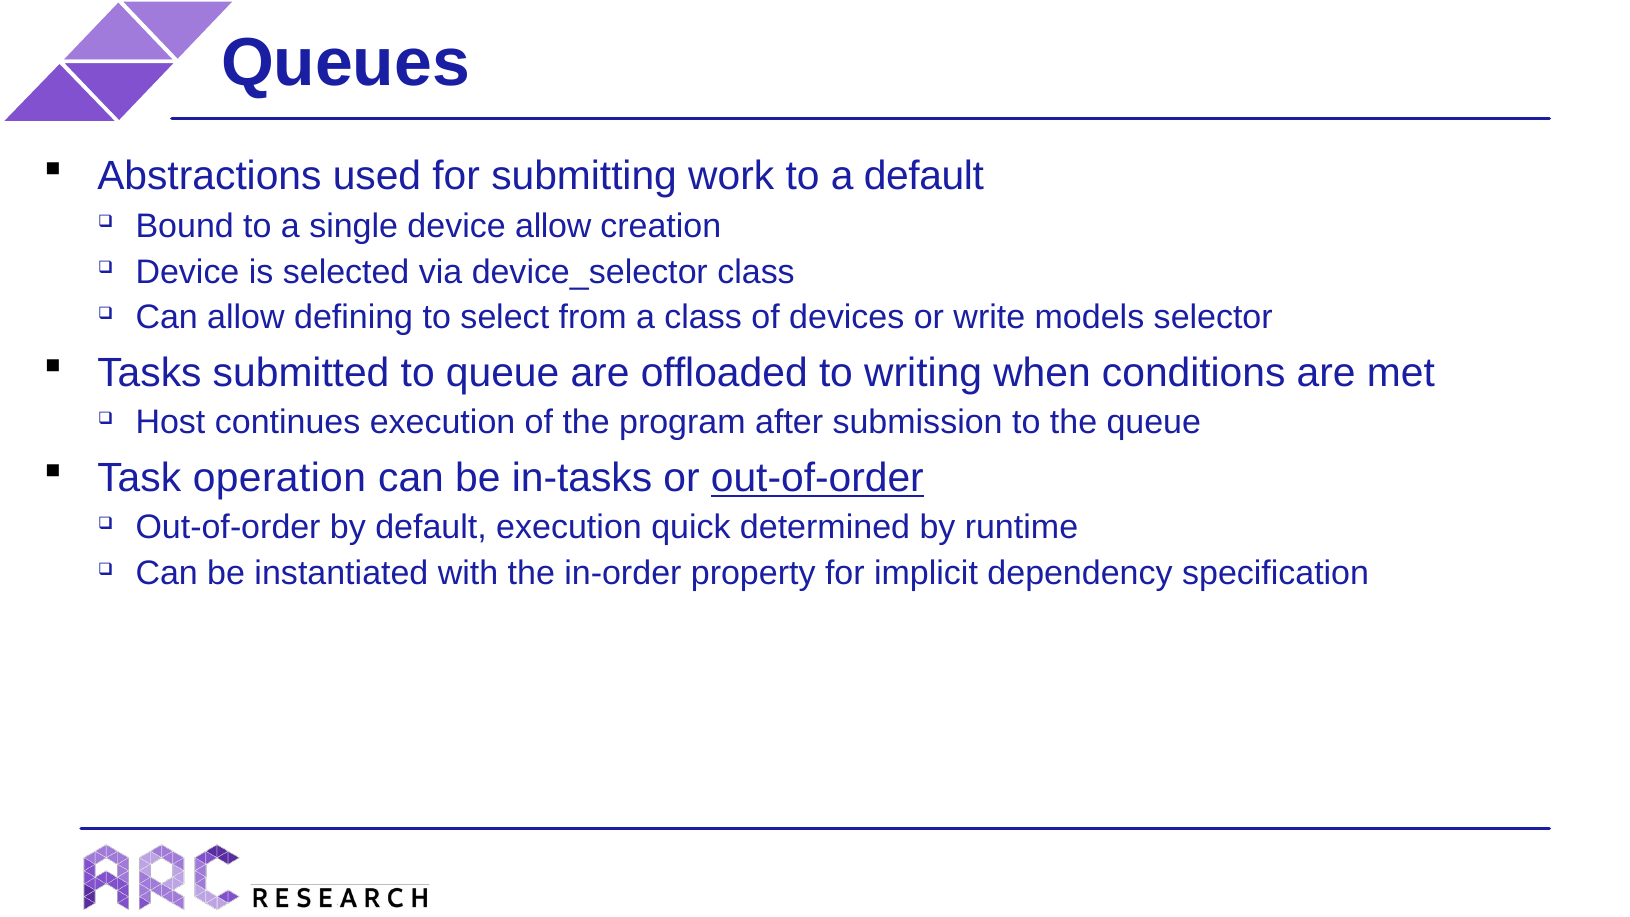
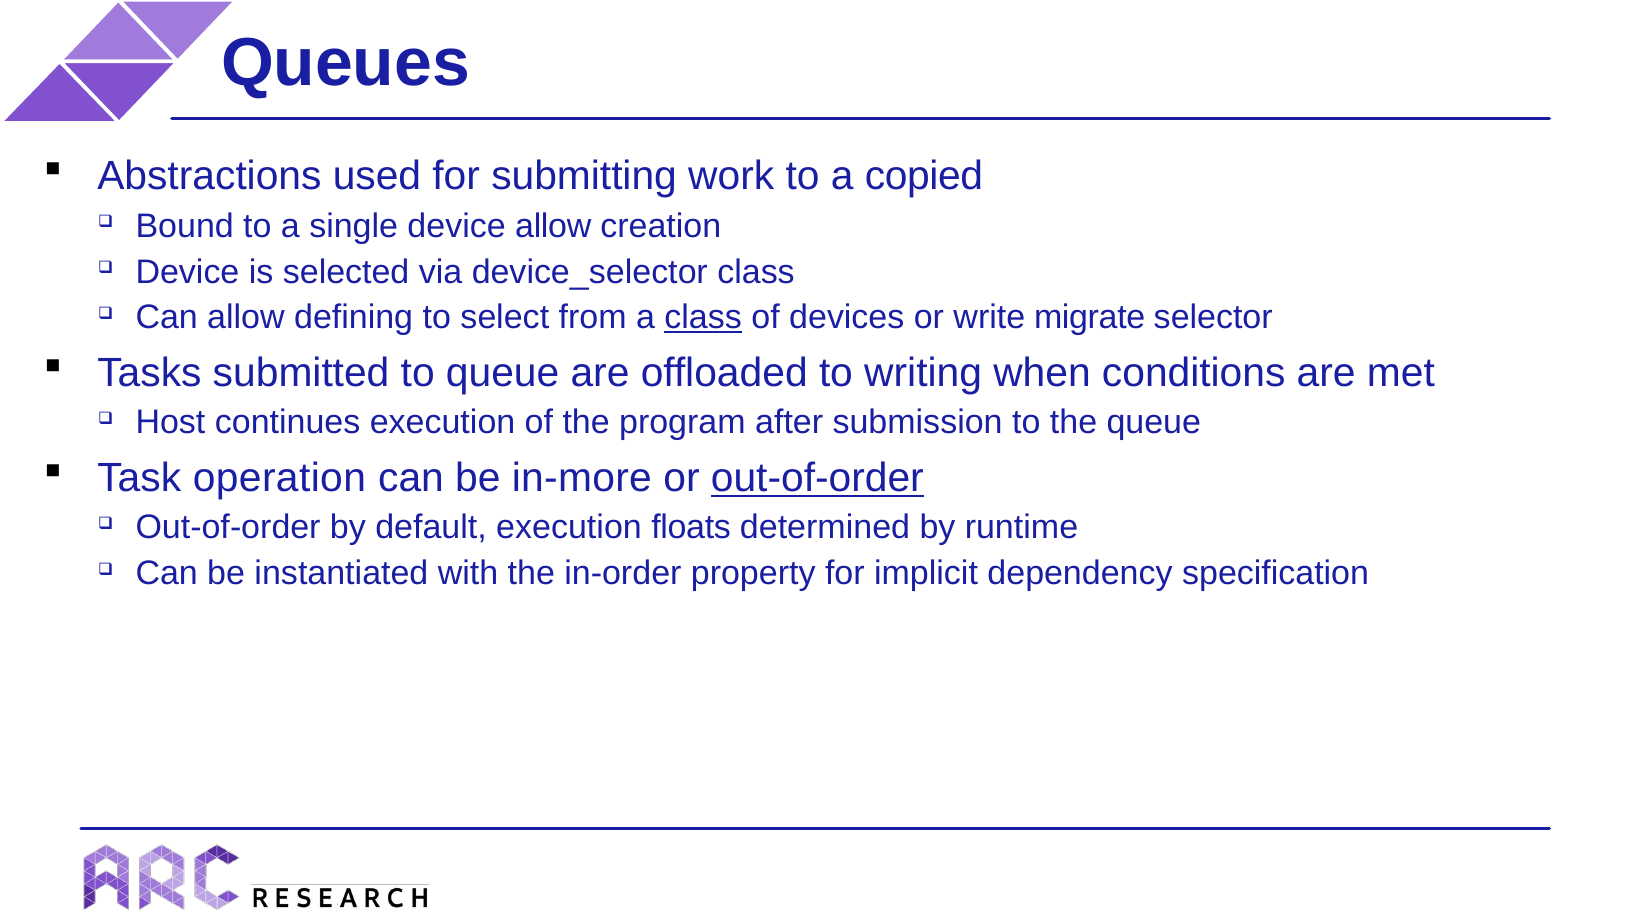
a default: default -> copied
class at (703, 318) underline: none -> present
models: models -> migrate
in-tasks: in-tasks -> in-more
quick: quick -> floats
